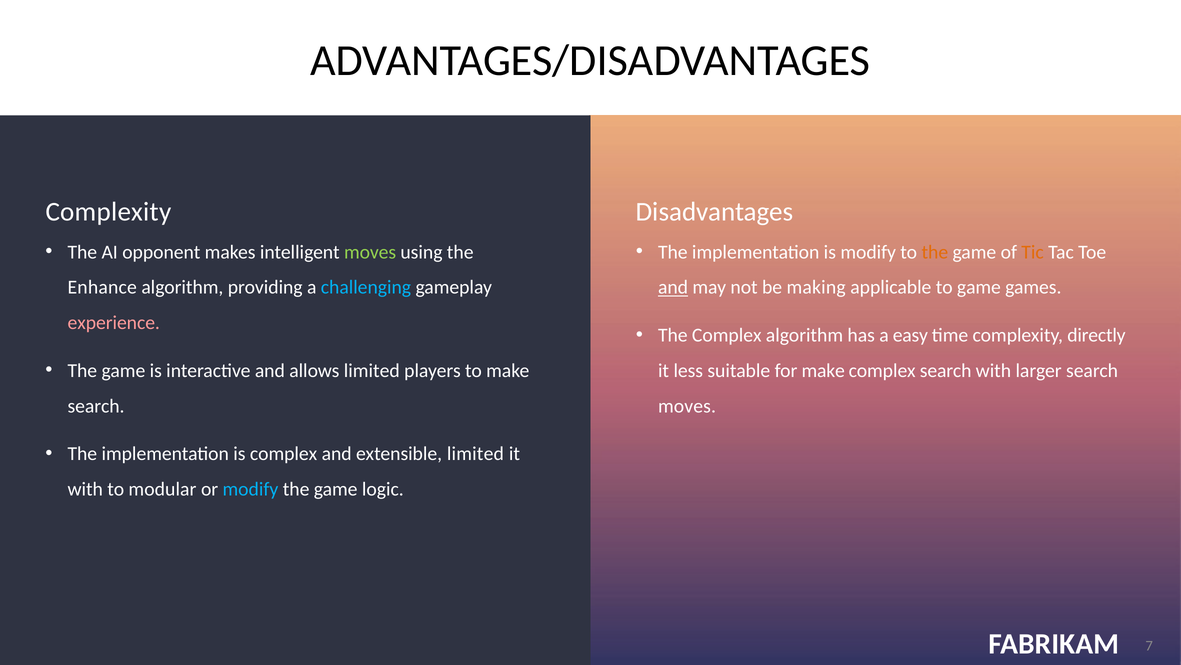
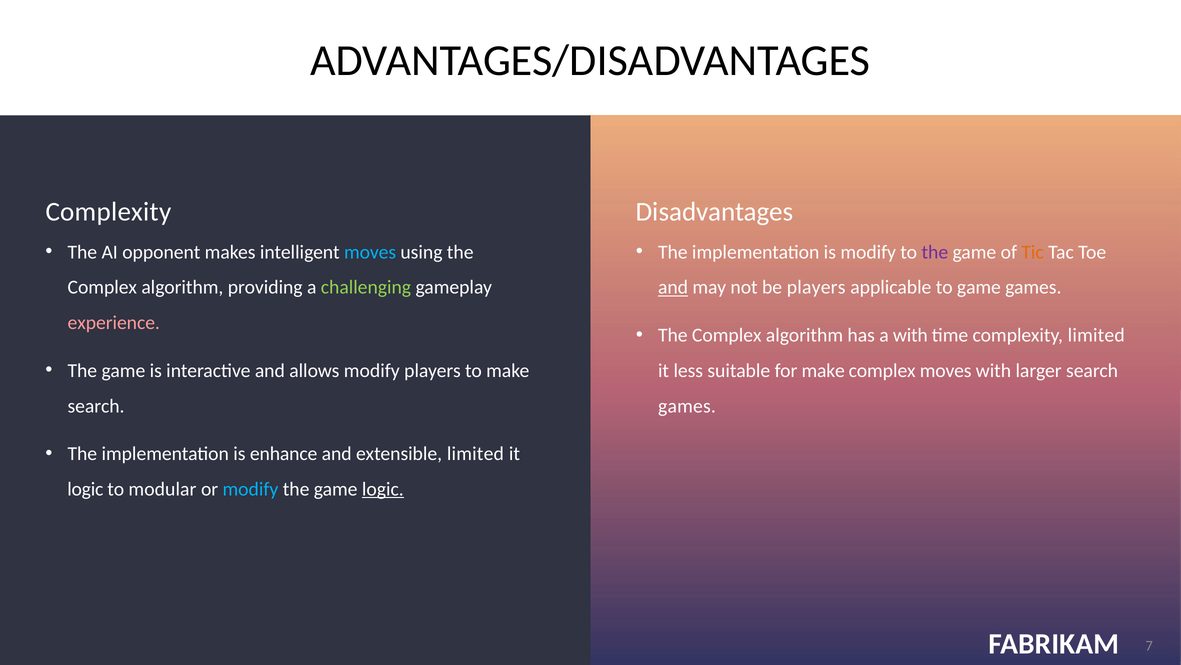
moves at (370, 252) colour: light green -> light blue
the at (935, 252) colour: orange -> purple
Enhance at (102, 287): Enhance -> Complex
challenging colour: light blue -> light green
be making: making -> players
a easy: easy -> with
complexity directly: directly -> limited
allows limited: limited -> modify
complex search: search -> moves
moves at (687, 406): moves -> games
is complex: complex -> enhance
with at (85, 489): with -> logic
logic at (383, 489) underline: none -> present
